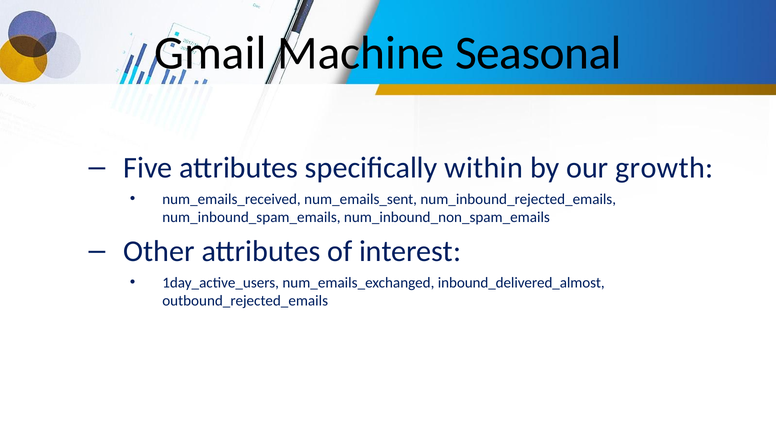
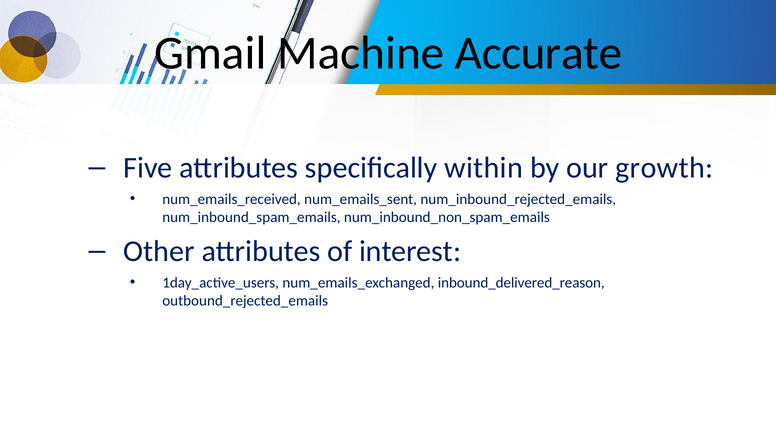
Seasonal: Seasonal -> Accurate
inbound_delivered_almost: inbound_delivered_almost -> inbound_delivered_reason
